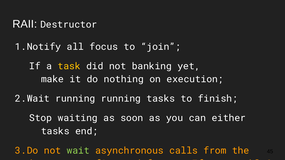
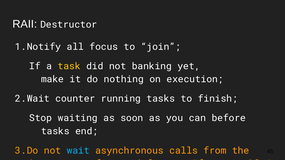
running at (75, 99): running -> counter
either: either -> before
wait colour: light green -> light blue
